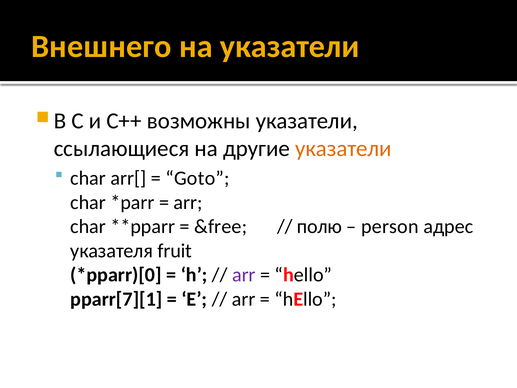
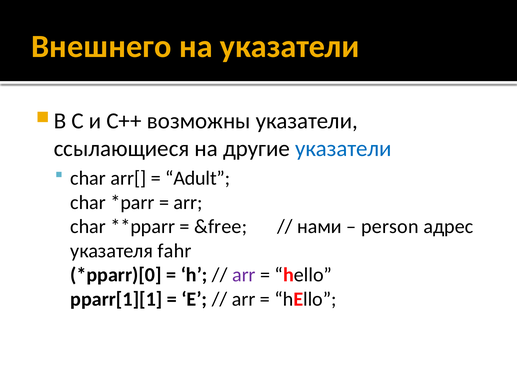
указатели at (343, 149) colour: orange -> blue
Goto: Goto -> Adult
полю: полю -> нами
fruit: fruit -> fahr
pparr[7][1: pparr[7][1 -> pparr[1][1
